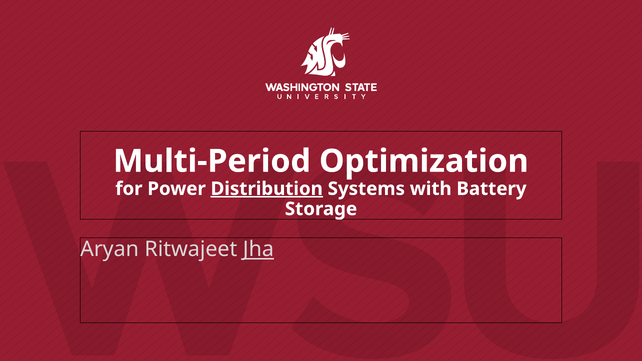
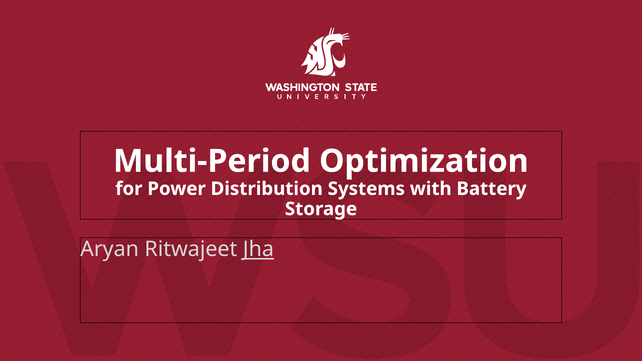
Distribution underline: present -> none
